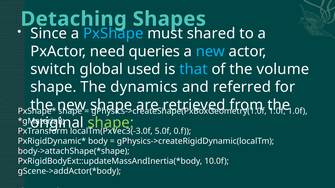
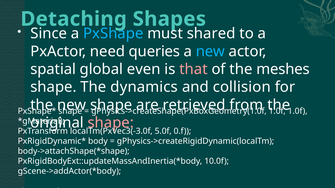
switch: switch -> spatial
used: used -> even
that colour: light blue -> pink
volume: volume -> meshes
referred: referred -> collision
shape at (111, 123) colour: light green -> pink
